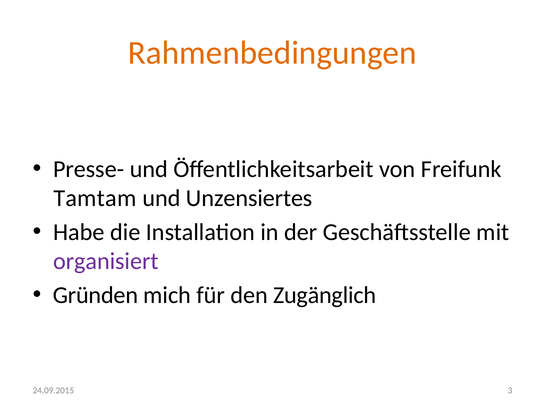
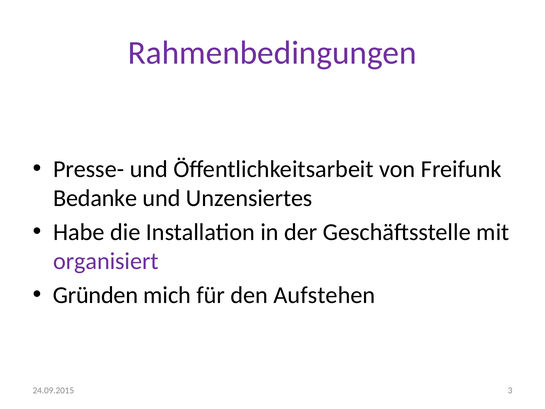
Rahmenbedingungen colour: orange -> purple
Tamtam: Tamtam -> Bedanke
Zugänglich: Zugänglich -> Aufstehen
